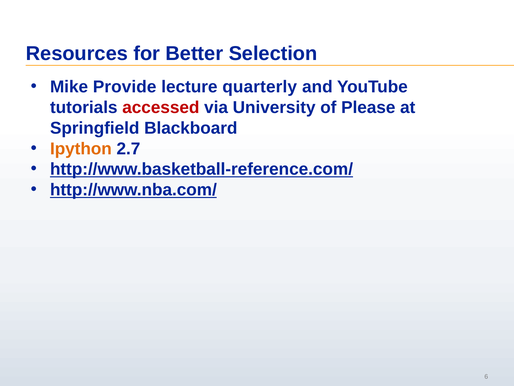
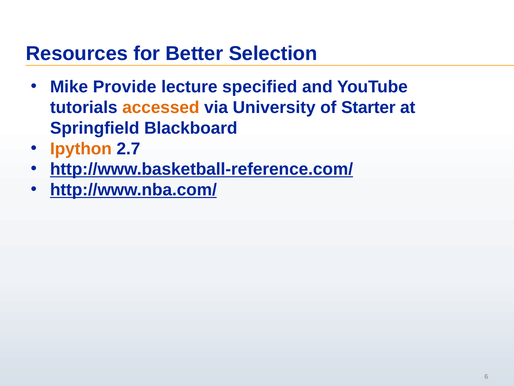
quarterly: quarterly -> specified
accessed colour: red -> orange
Please: Please -> Starter
